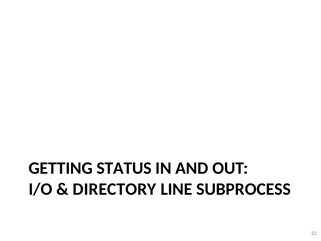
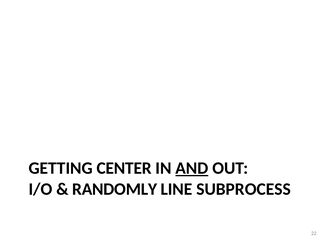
STATUS: STATUS -> CENTER
AND underline: none -> present
DIRECTORY: DIRECTORY -> RANDOMLY
